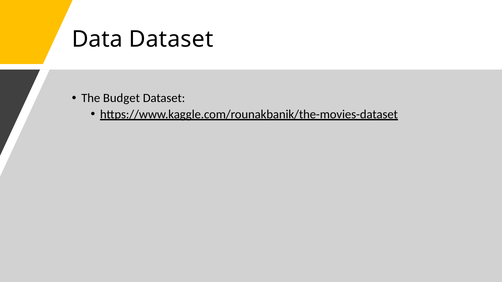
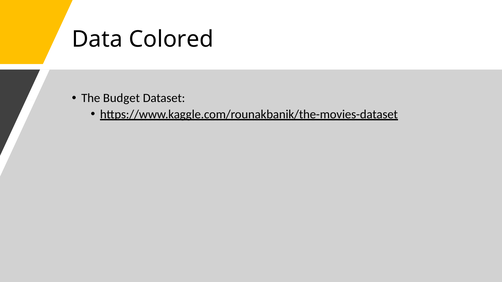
Data Dataset: Dataset -> Colored
